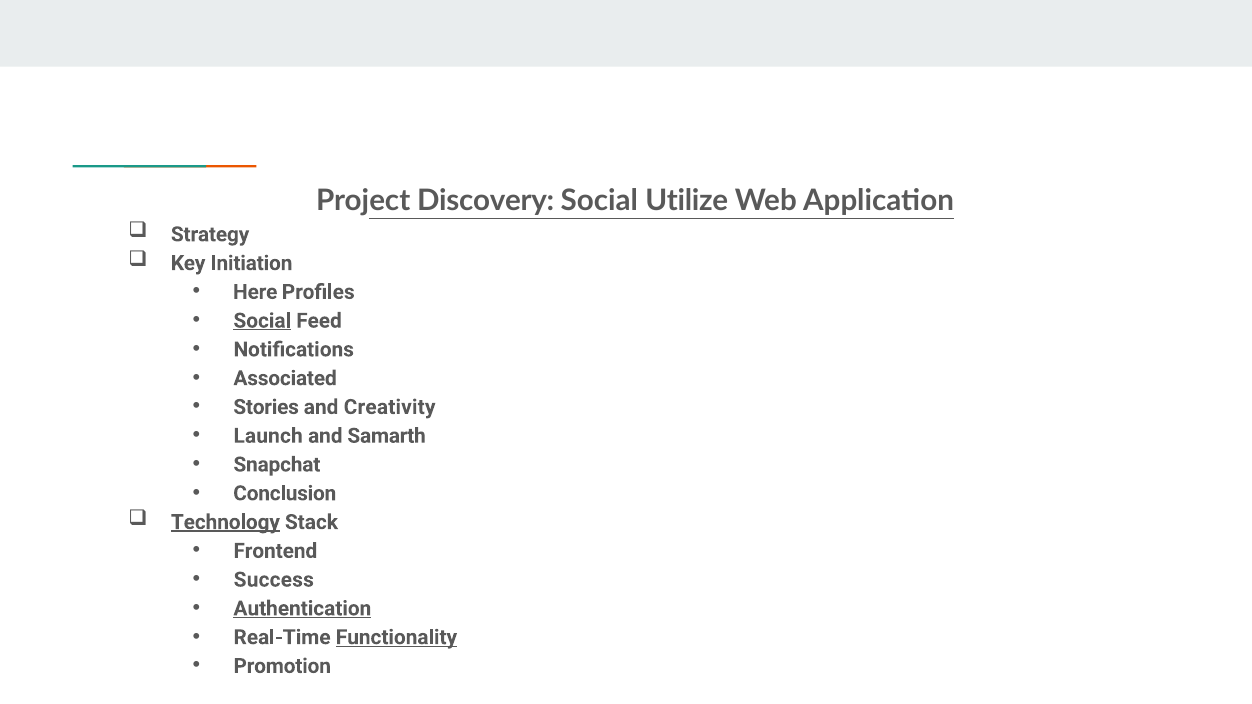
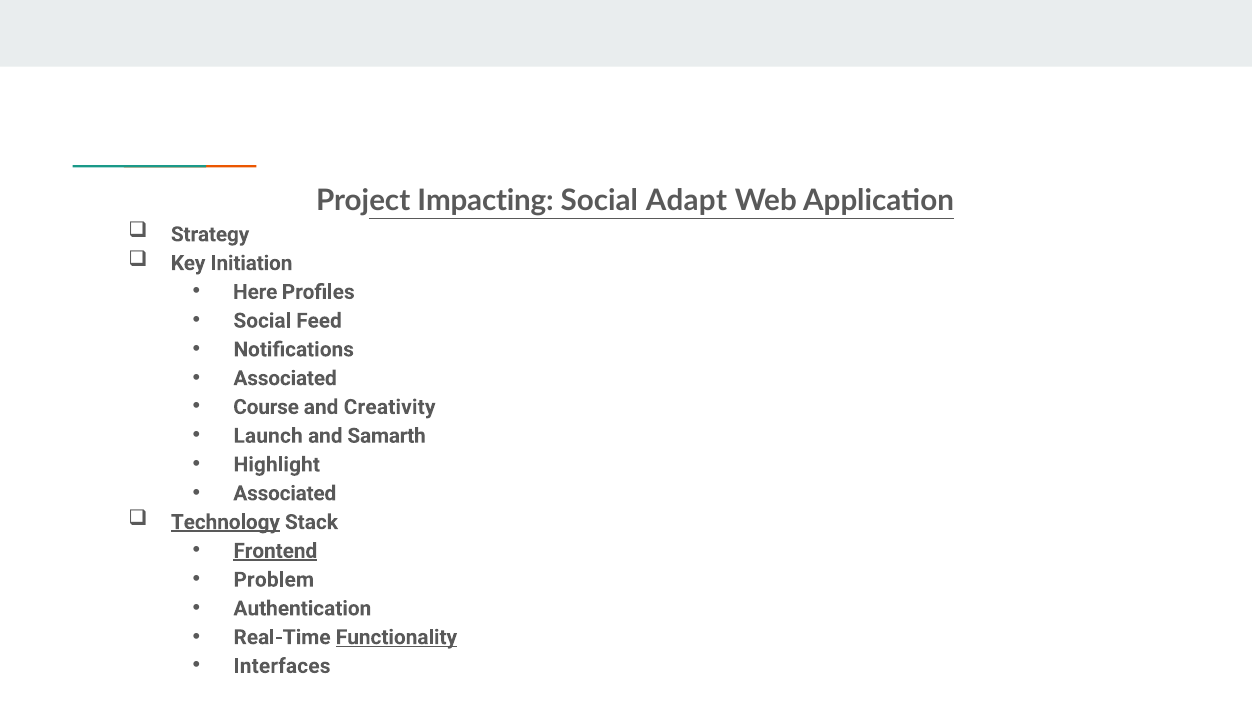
Discovery: Discovery -> Impacting
Utilize: Utilize -> Adapt
Social at (262, 321) underline: present -> none
Stories: Stories -> Course
Snapchat: Snapchat -> Highlight
Conclusion at (285, 494): Conclusion -> Associated
Frontend underline: none -> present
Success: Success -> Problem
Authentication underline: present -> none
Promotion: Promotion -> Interfaces
